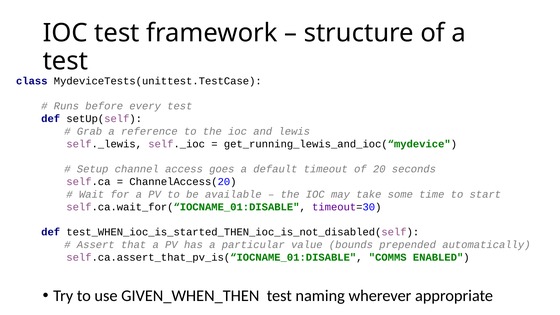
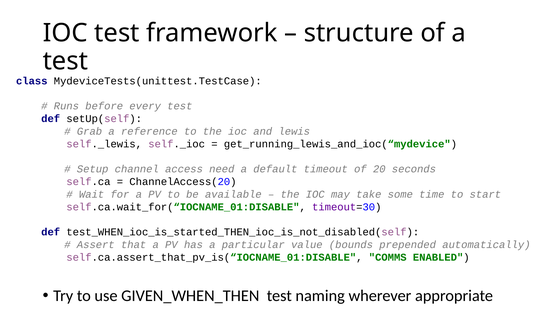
goes: goes -> need
